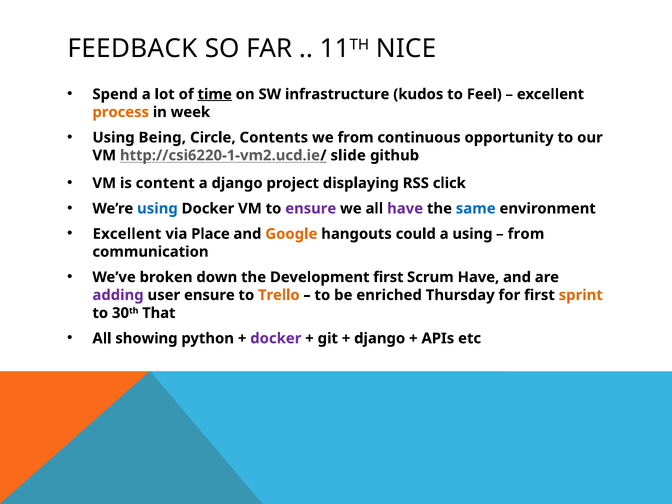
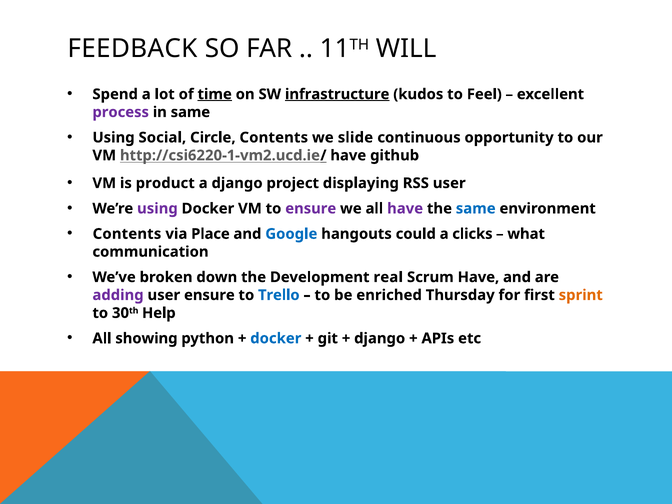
NICE: NICE -> WILL
infrastructure underline: none -> present
process colour: orange -> purple
in week: week -> same
Being: Being -> Social
we from: from -> slide
http://csi6220-1-vm2.ucd.ie/ slide: slide -> have
content: content -> product
RSS click: click -> user
using at (157, 209) colour: blue -> purple
Excellent at (127, 234): Excellent -> Contents
Google colour: orange -> blue
a using: using -> clicks
from at (526, 234): from -> what
Development first: first -> real
Trello colour: orange -> blue
That: That -> Help
docker at (276, 338) colour: purple -> blue
